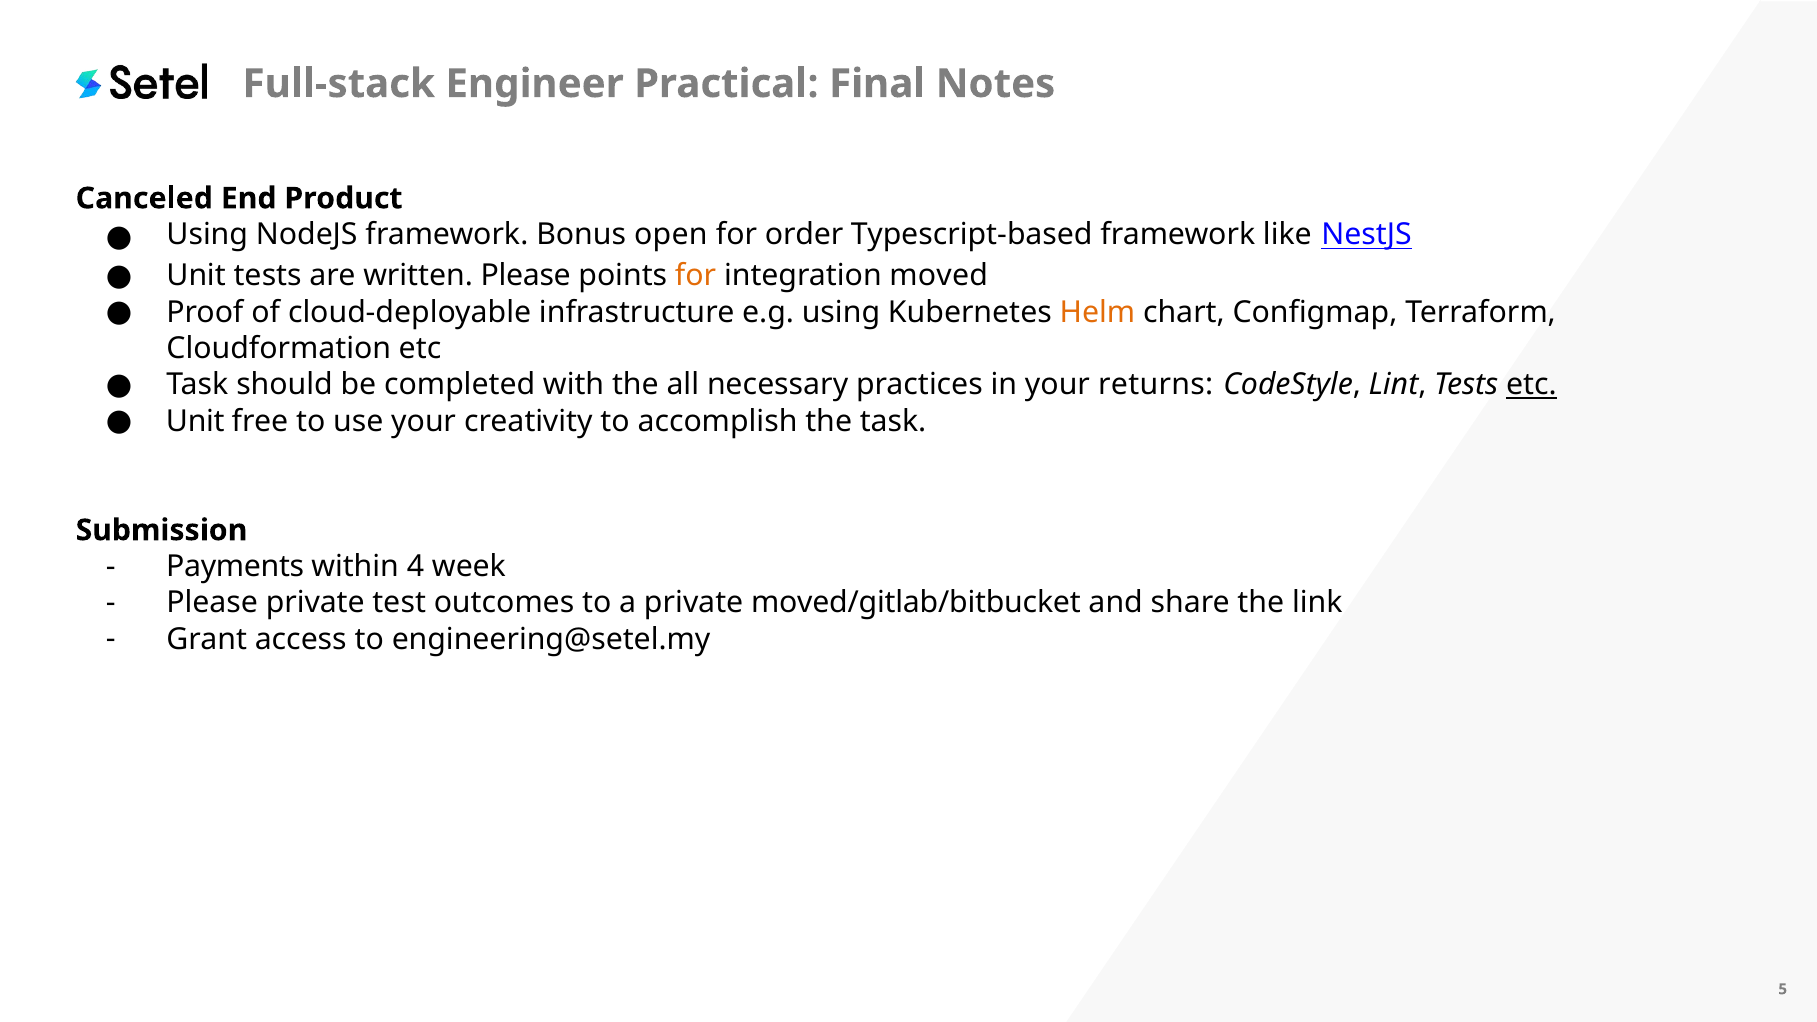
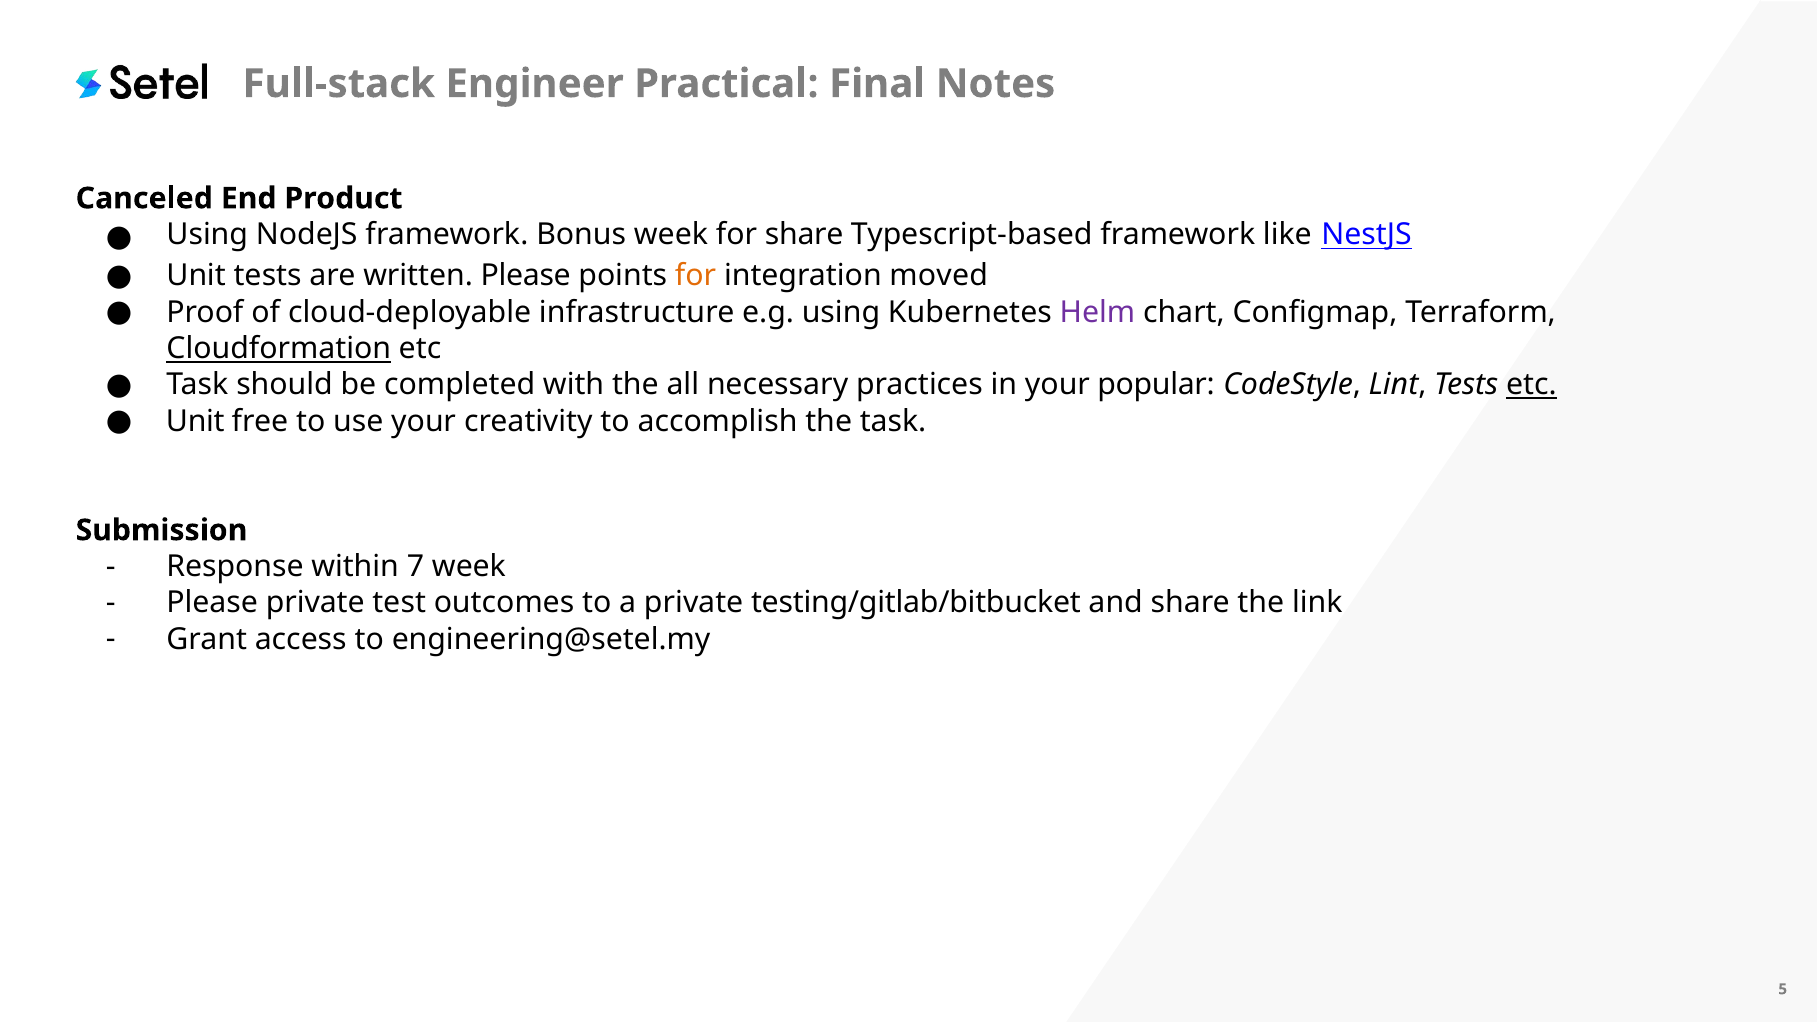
Bonus open: open -> week
for order: order -> share
Helm colour: orange -> purple
Cloudformation underline: none -> present
returns: returns -> popular
Payments: Payments -> Response
4: 4 -> 7
moved/gitlab/bitbucket: moved/gitlab/bitbucket -> testing/gitlab/bitbucket
